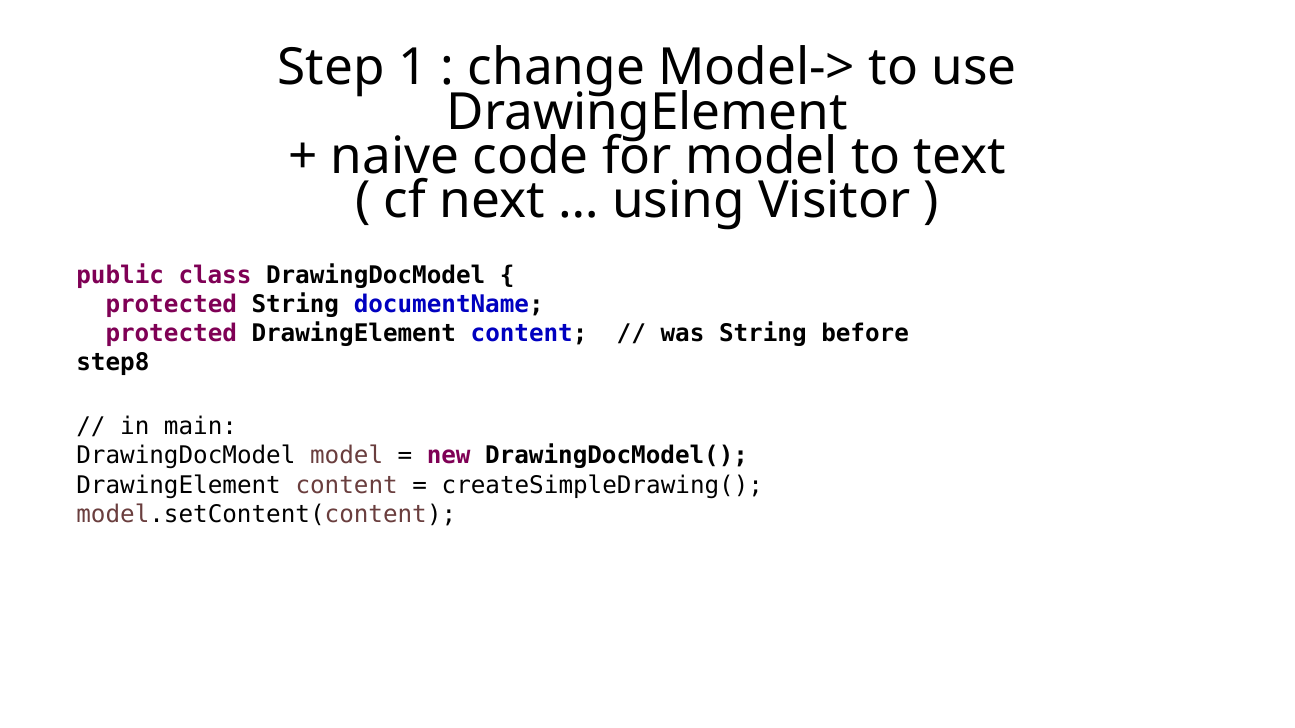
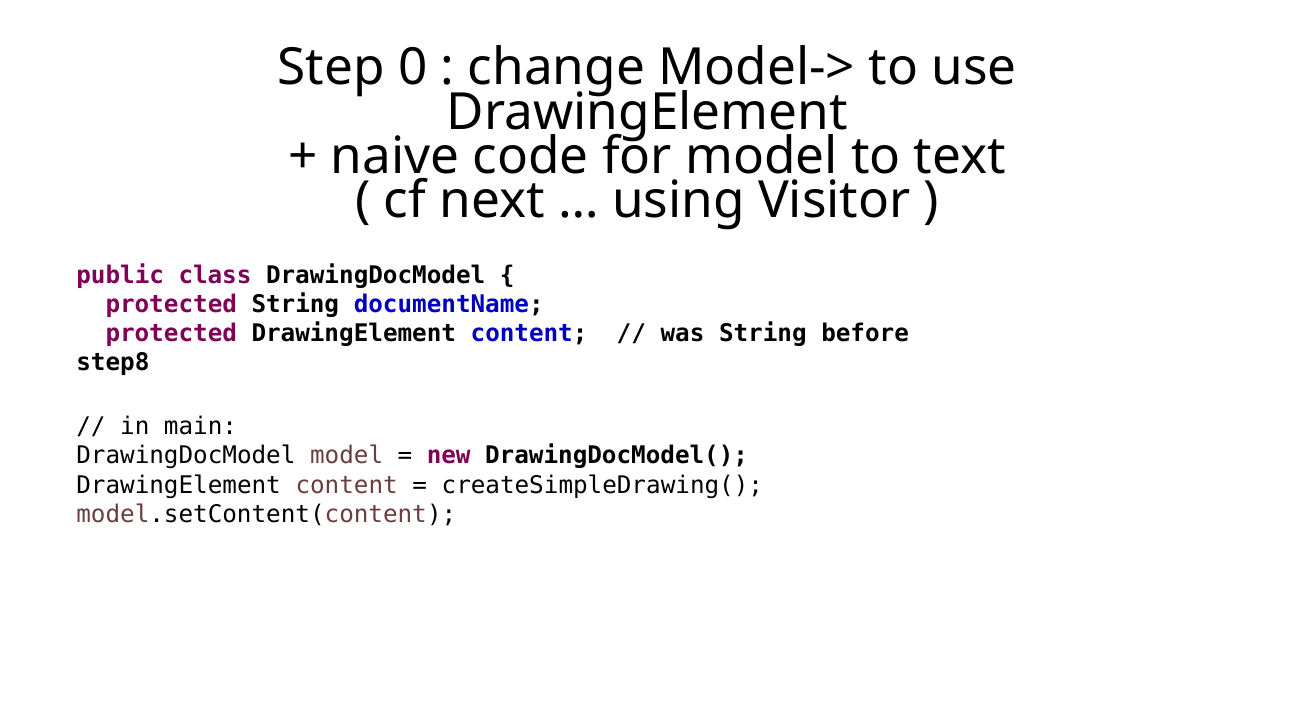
1: 1 -> 0
